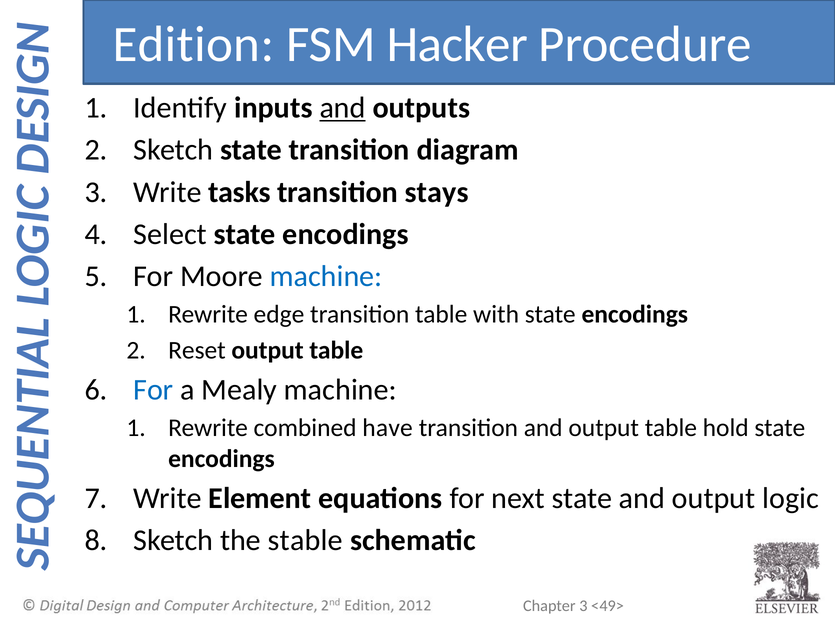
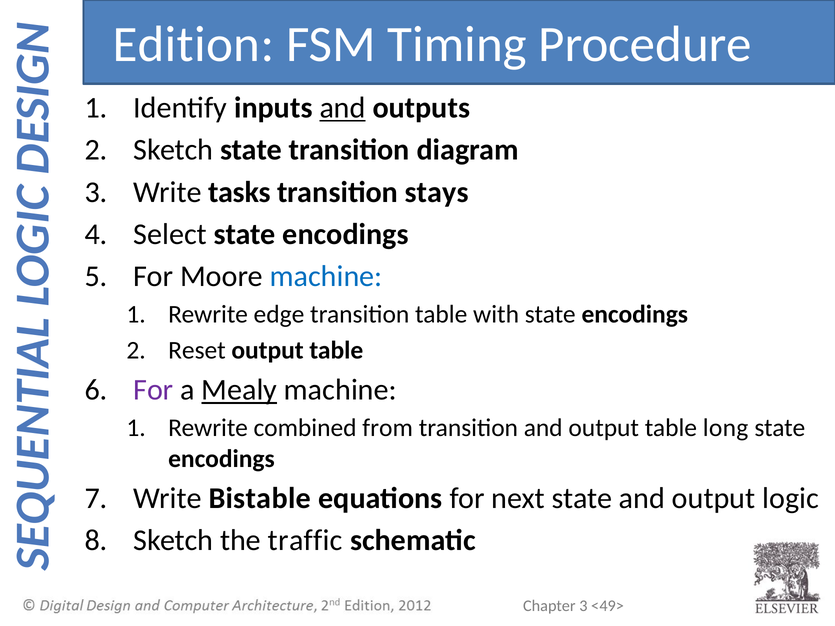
Hacker: Hacker -> Timing
For at (153, 390) colour: blue -> purple
Mealy underline: none -> present
have: have -> from
hold: hold -> long
Element: Element -> Bistable
stable: stable -> traffic
